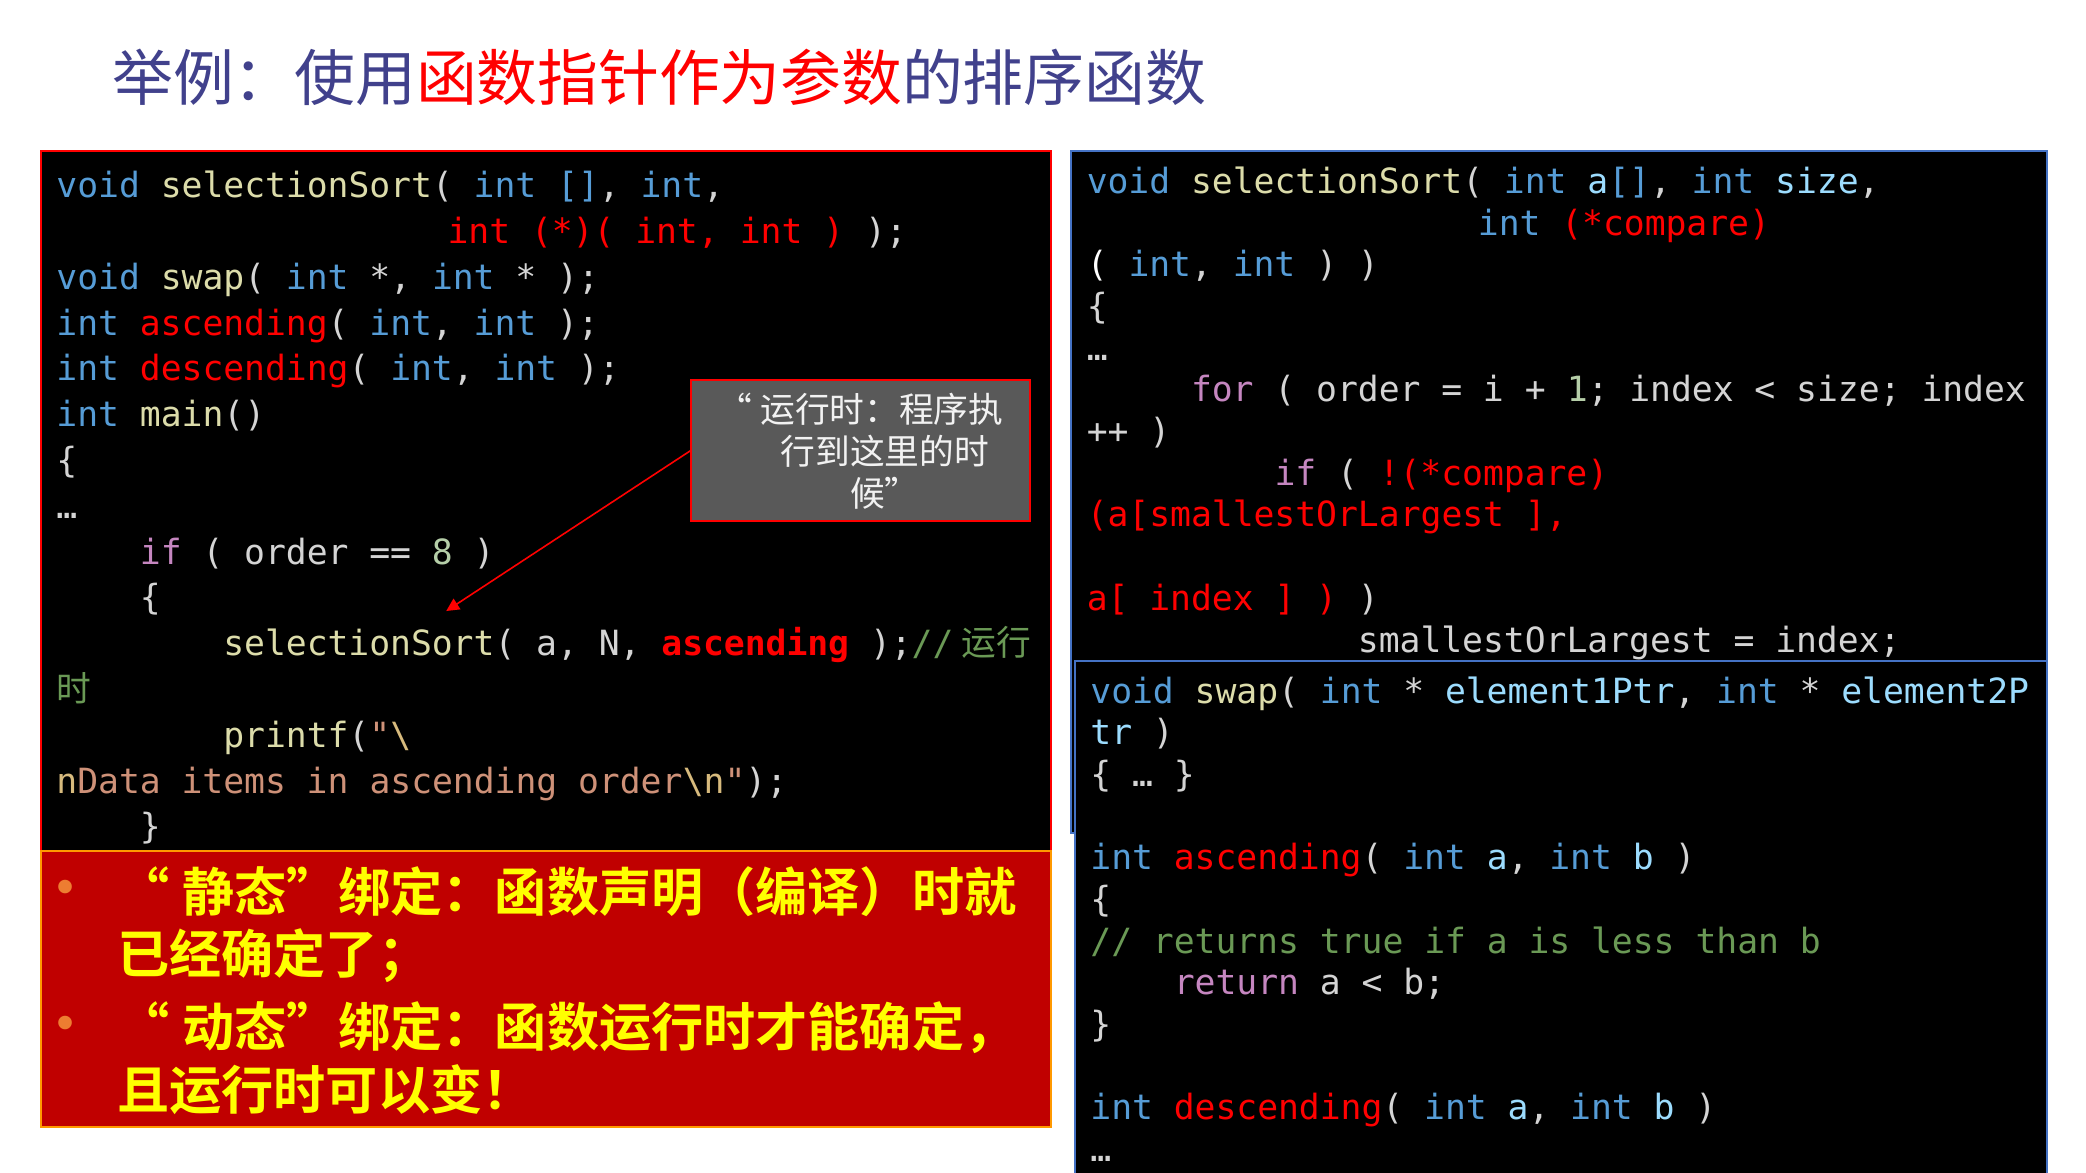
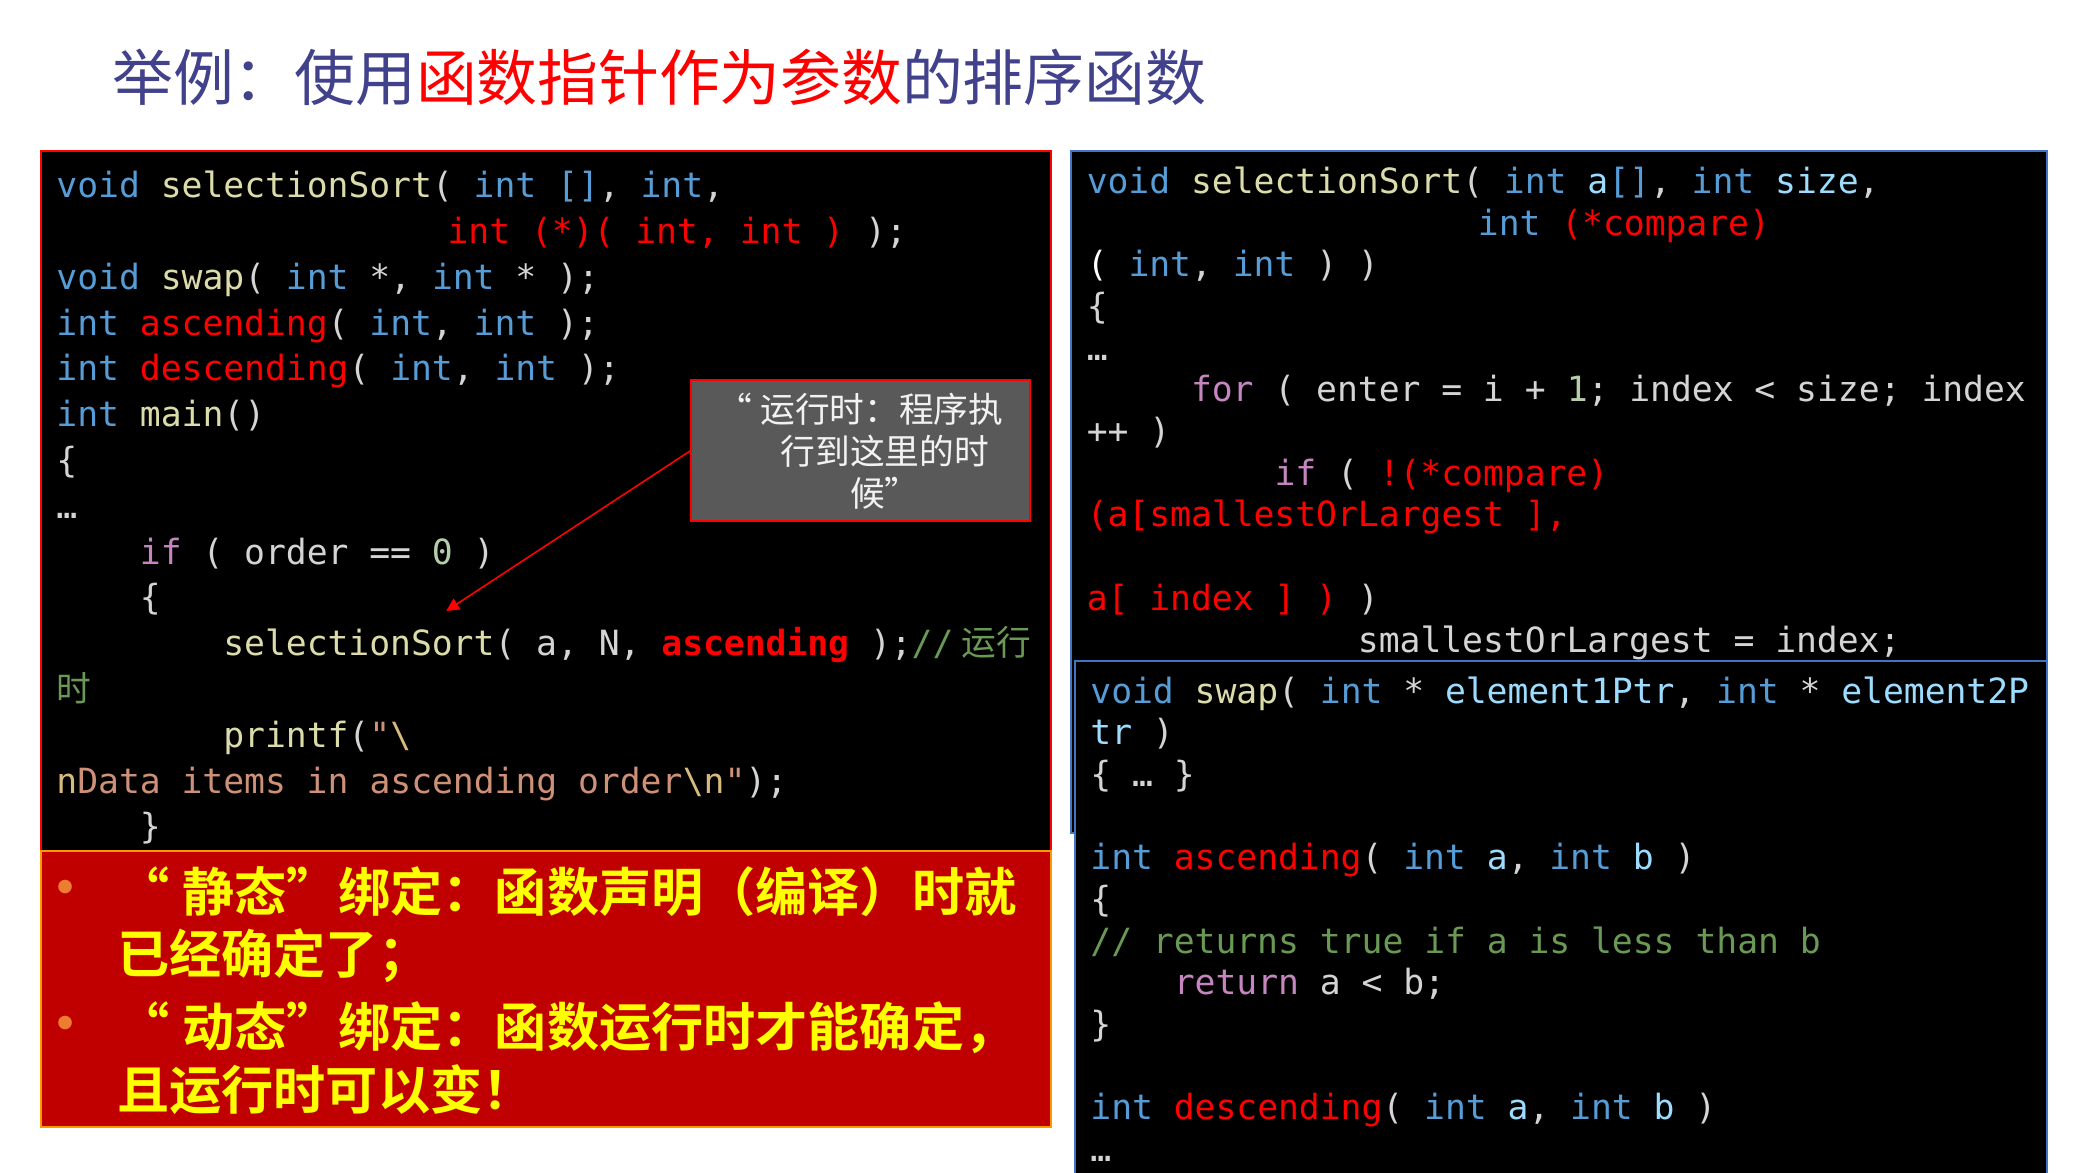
order at (1368, 391): order -> enter
8: 8 -> 0
